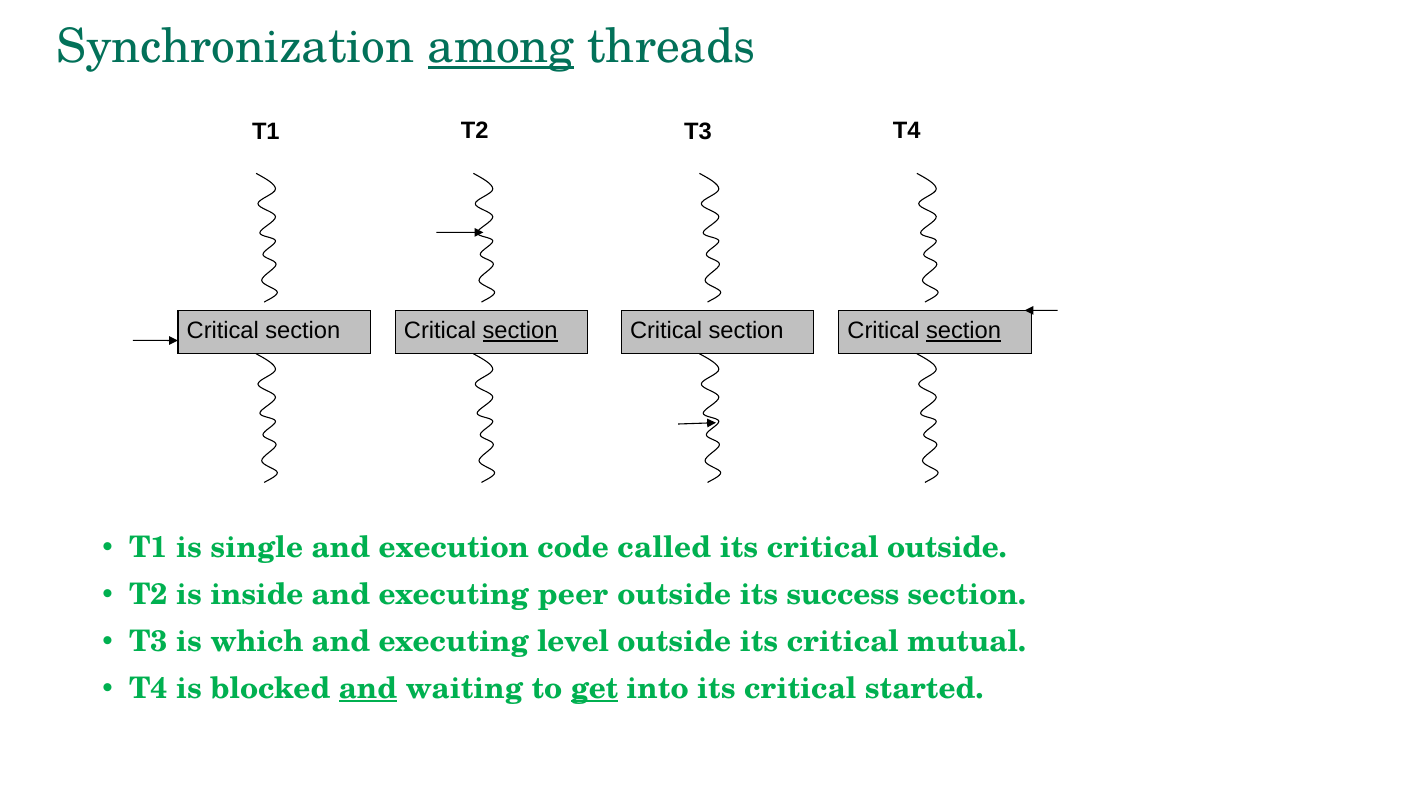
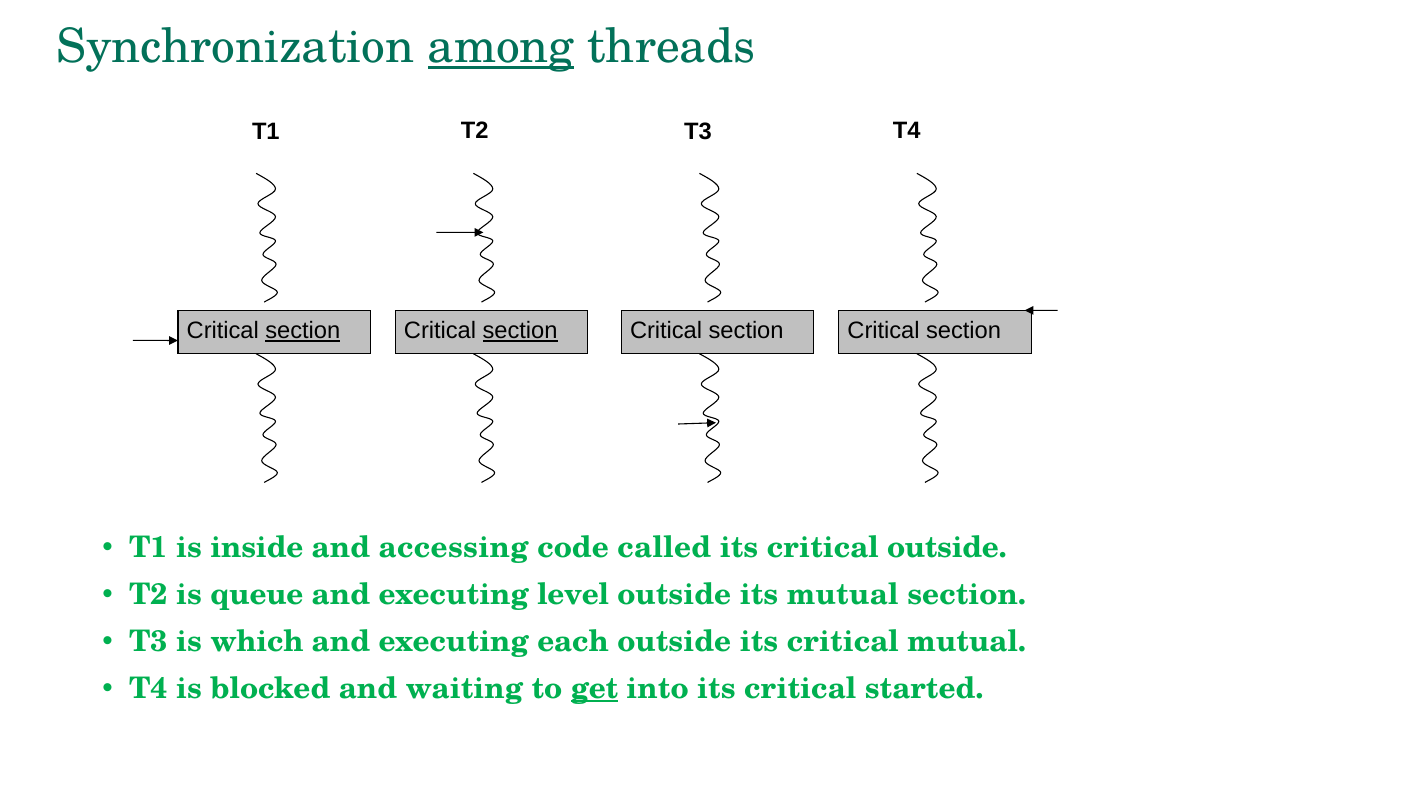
section at (303, 331) underline: none -> present
section at (964, 331) underline: present -> none
single: single -> inside
execution: execution -> accessing
inside: inside -> queue
peer: peer -> level
its success: success -> mutual
level: level -> each
and at (368, 689) underline: present -> none
